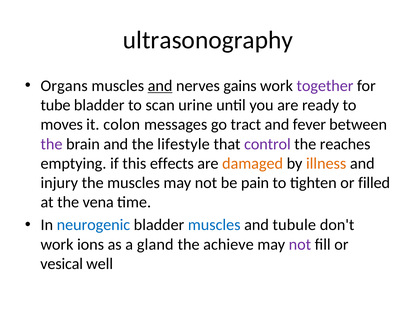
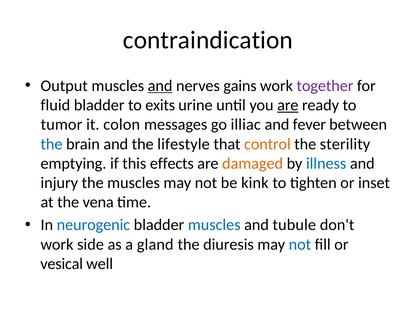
ultrasonography: ultrasonography -> contraindication
Organs: Organs -> Output
tube: tube -> fluid
scan: scan -> exits
are at (288, 105) underline: none -> present
moves: moves -> tumor
tract: tract -> illiac
the at (52, 144) colour: purple -> blue
control colour: purple -> orange
reaches: reaches -> sterility
illness colour: orange -> blue
pain: pain -> kink
filled: filled -> inset
ions: ions -> side
achieve: achieve -> diuresis
not at (300, 244) colour: purple -> blue
